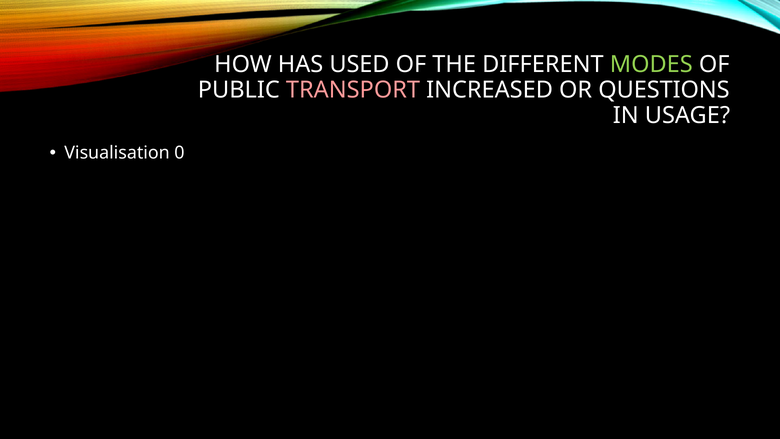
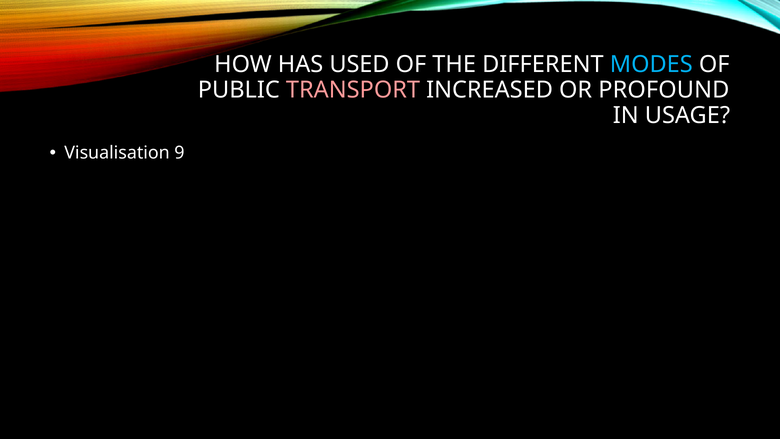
MODES colour: light green -> light blue
QUESTIONS: QUESTIONS -> PROFOUND
0: 0 -> 9
